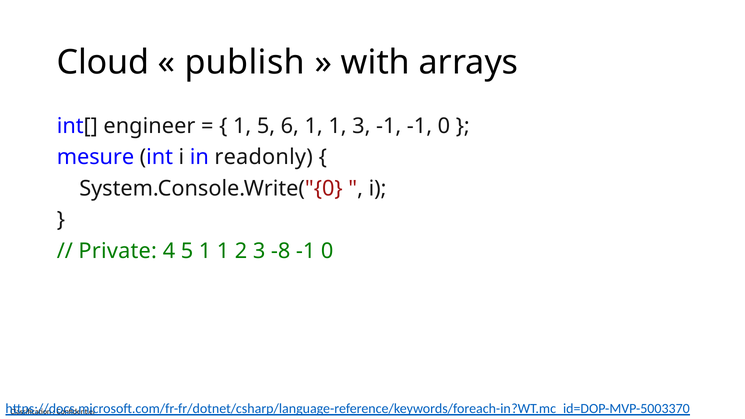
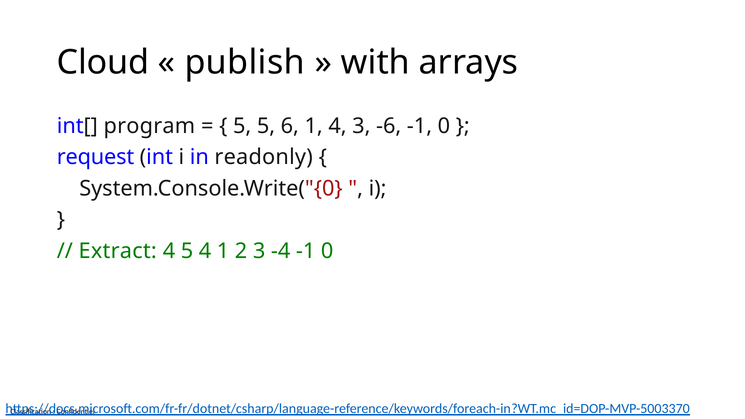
engineer: engineer -> program
1 at (242, 126): 1 -> 5
6 1 1: 1 -> 4
3 -1: -1 -> -6
mesure: mesure -> request
Private: Private -> Extract
5 1: 1 -> 4
-8: -8 -> -4
